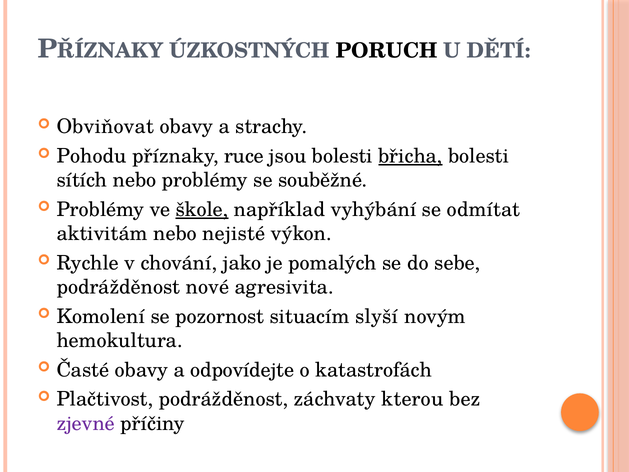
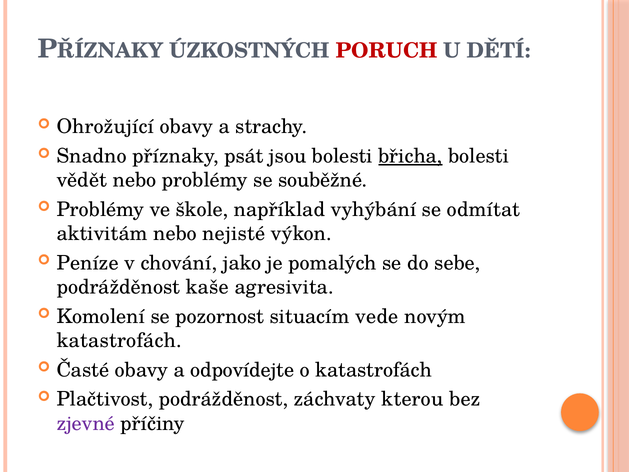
PORUCH colour: black -> red
Obviňovat: Obviňovat -> Ohrožující
Pohodu: Pohodu -> Snadno
ruce: ruce -> psát
sítích: sítích -> vědět
škole underline: present -> none
Rychle: Rychle -> Peníze
nové: nové -> kaše
slyší: slyší -> vede
hemokultura at (120, 340): hemokultura -> katastrofách
